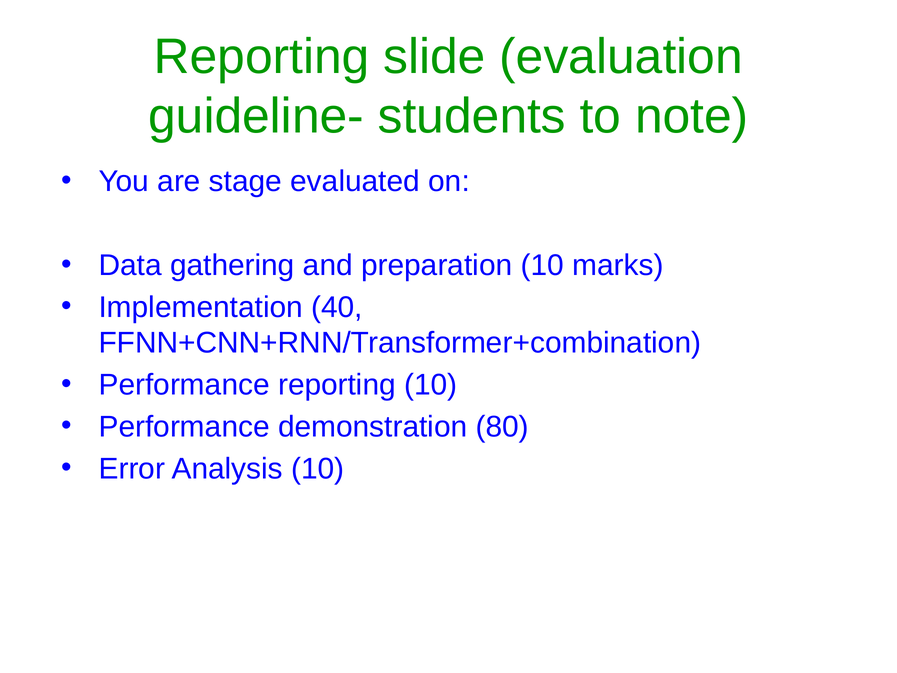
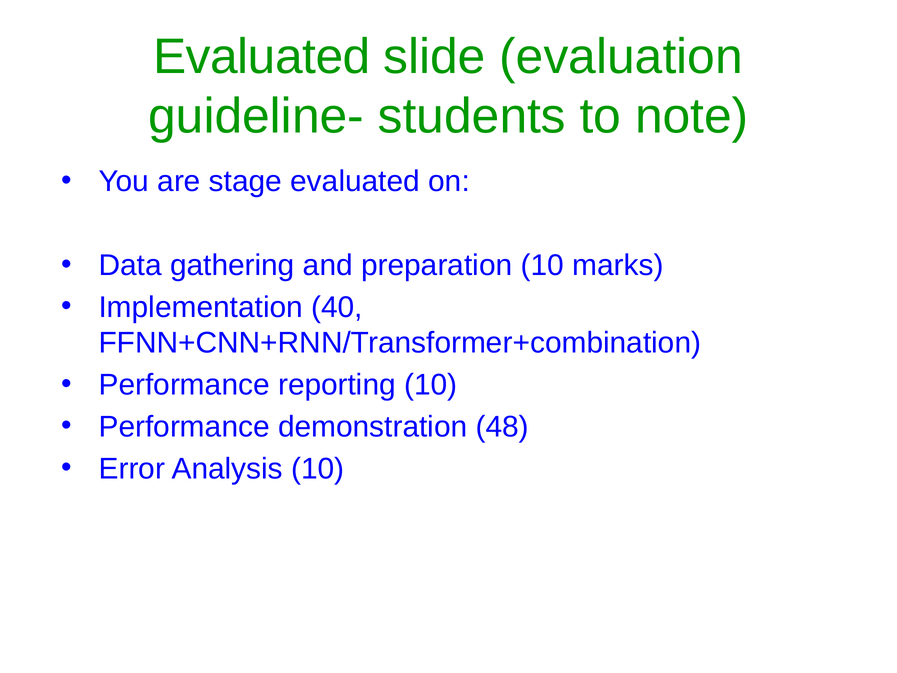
Reporting at (262, 57): Reporting -> Evaluated
80: 80 -> 48
